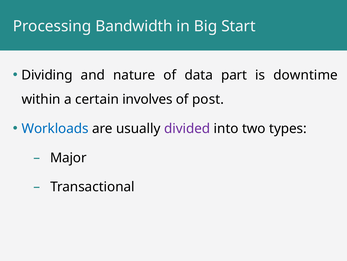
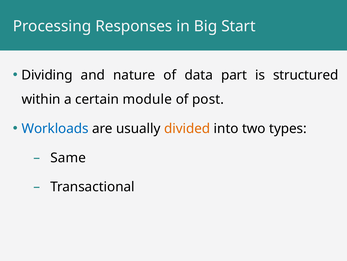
Bandwidth: Bandwidth -> Responses
downtime: downtime -> structured
involves: involves -> module
divided colour: purple -> orange
Major: Major -> Same
